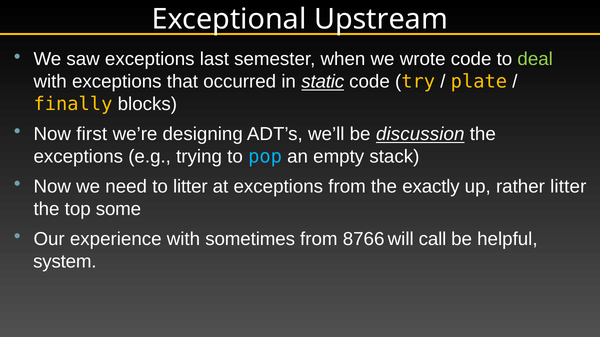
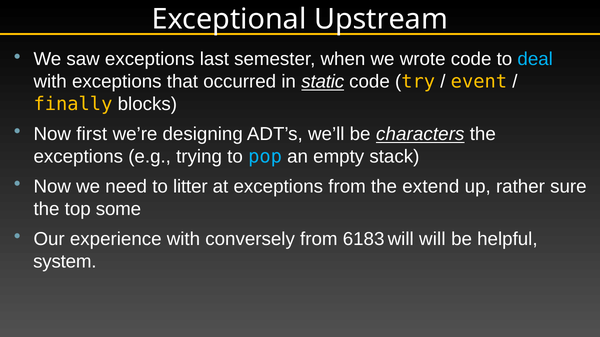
deal colour: light green -> light blue
plate: plate -> event
discussion: discussion -> characters
exactly: exactly -> extend
rather litter: litter -> sure
sometimes: sometimes -> conversely
8766: 8766 -> 6183
will call: call -> will
